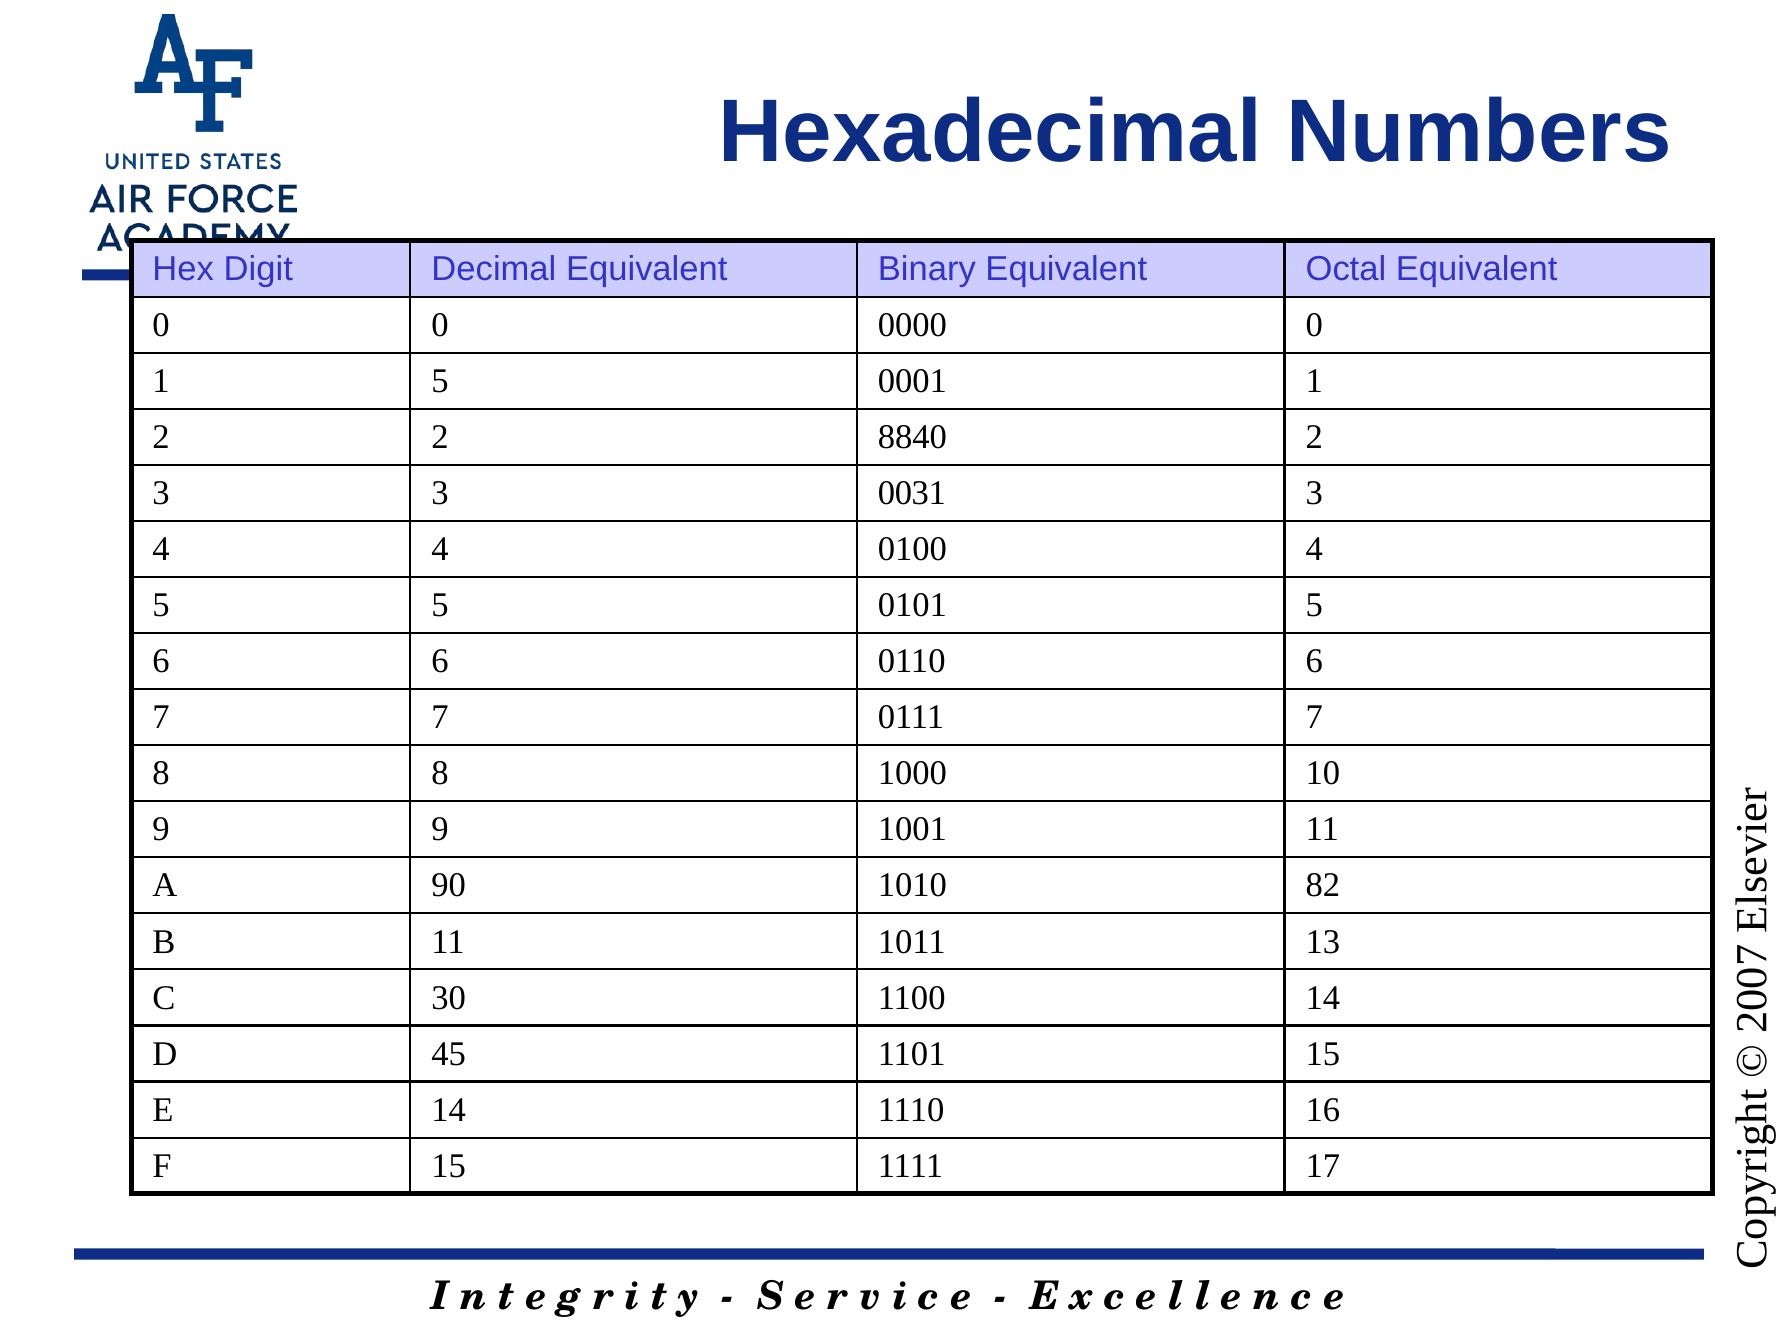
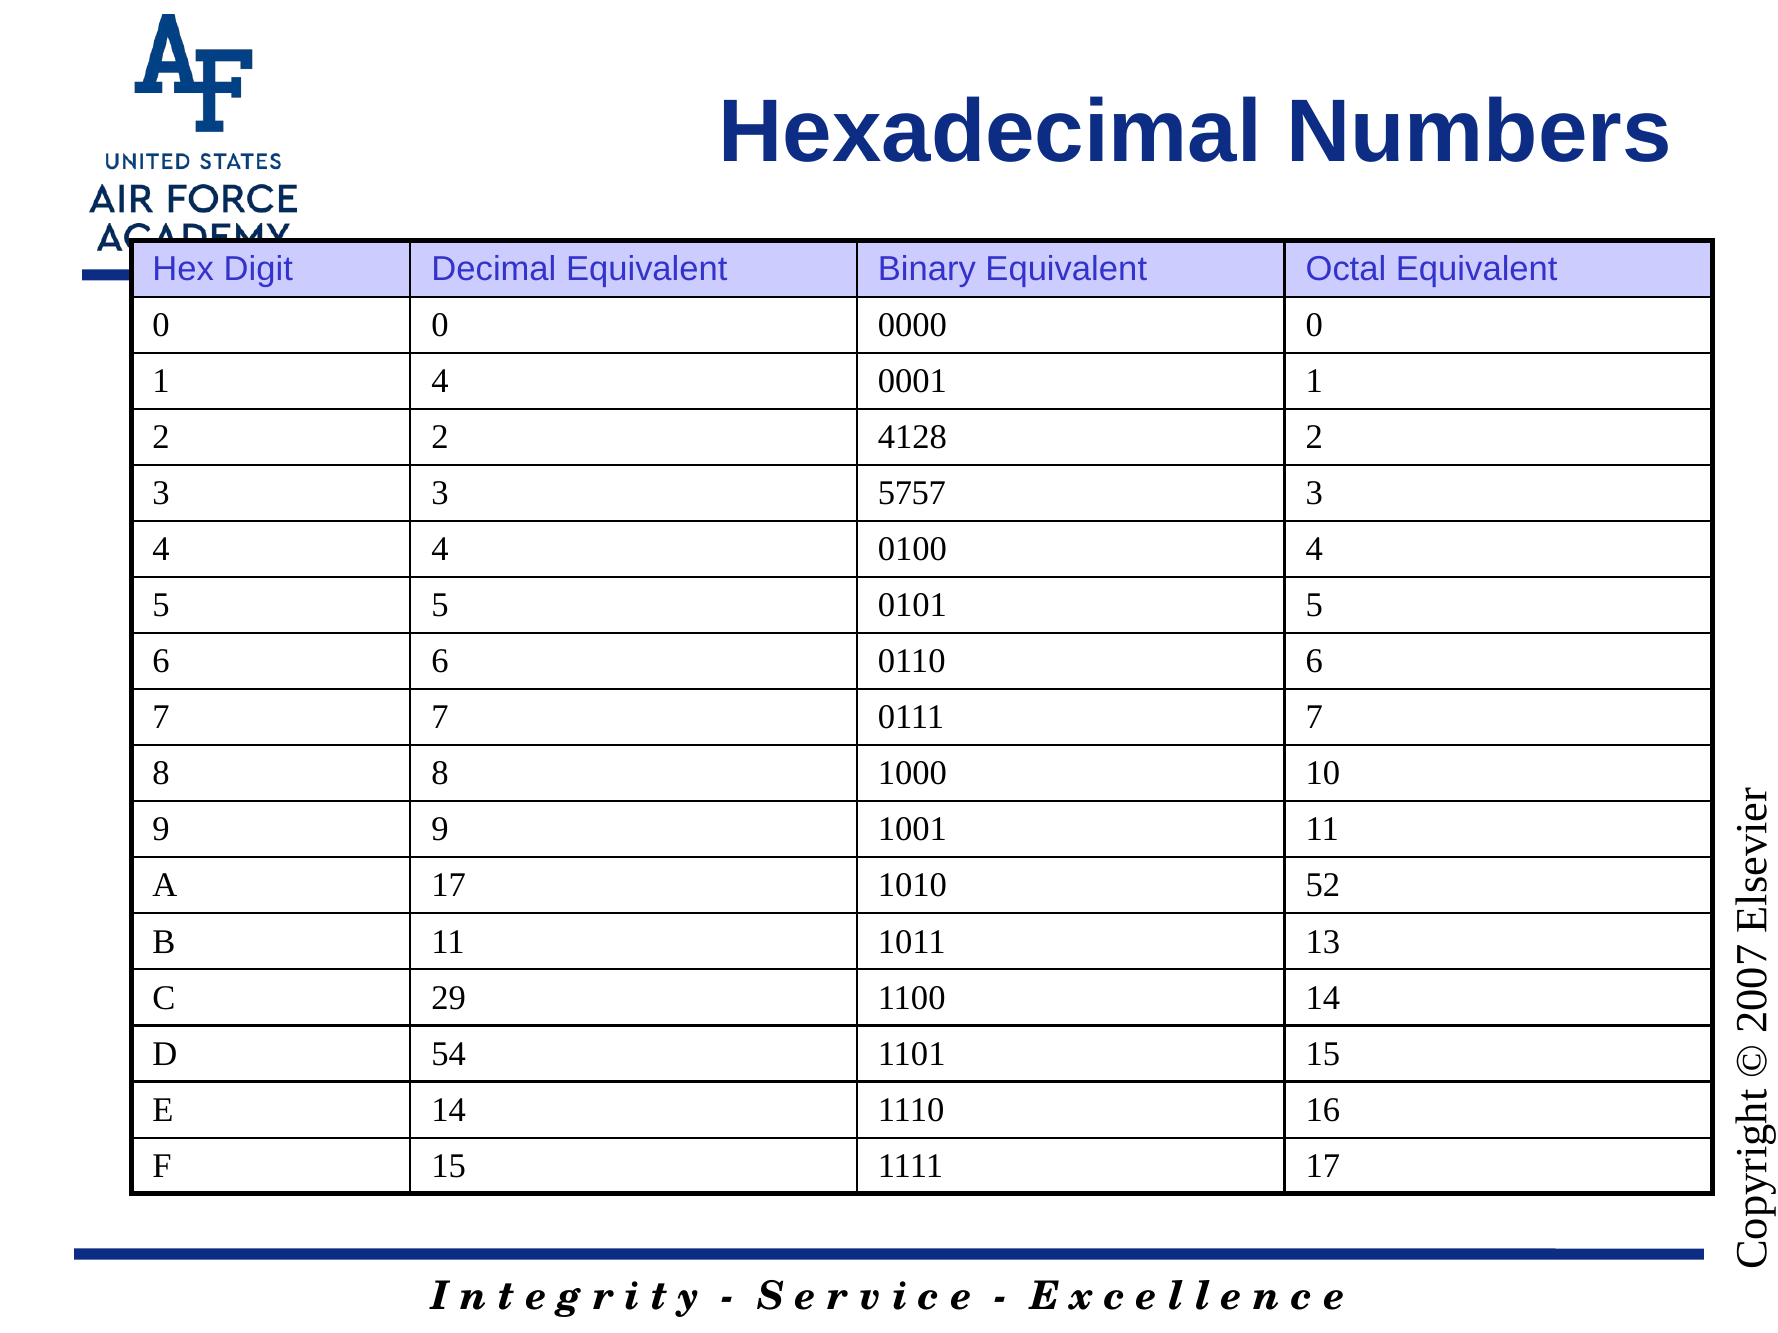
1 5: 5 -> 4
8840: 8840 -> 4128
0031: 0031 -> 5757
A 90: 90 -> 17
82: 82 -> 52
30: 30 -> 29
45: 45 -> 54
